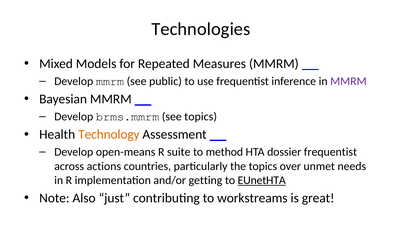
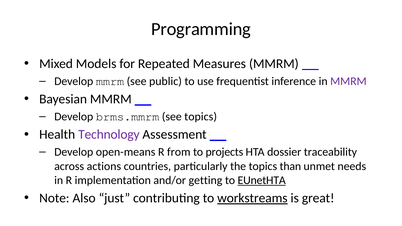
Technologies: Technologies -> Programming
Technology colour: orange -> purple
suite: suite -> from
method: method -> projects
dossier frequentist: frequentist -> traceability
over: over -> than
workstreams underline: none -> present
